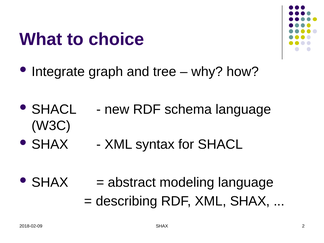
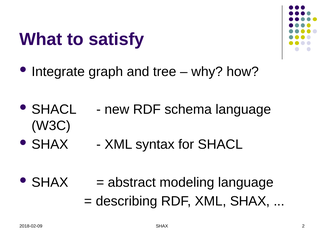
choice: choice -> satisfy
